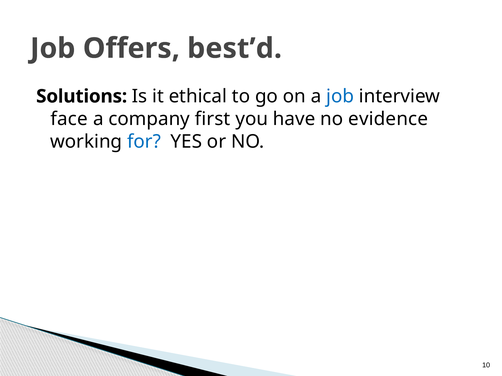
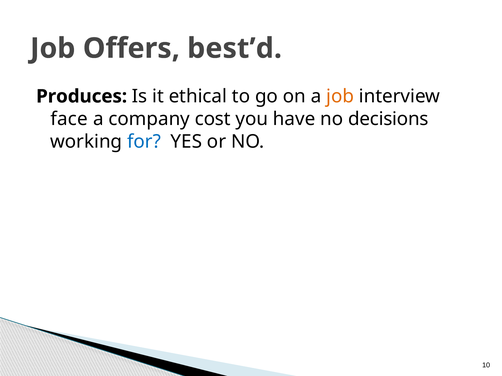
Solutions: Solutions -> Produces
job at (340, 96) colour: blue -> orange
first: first -> cost
evidence: evidence -> decisions
